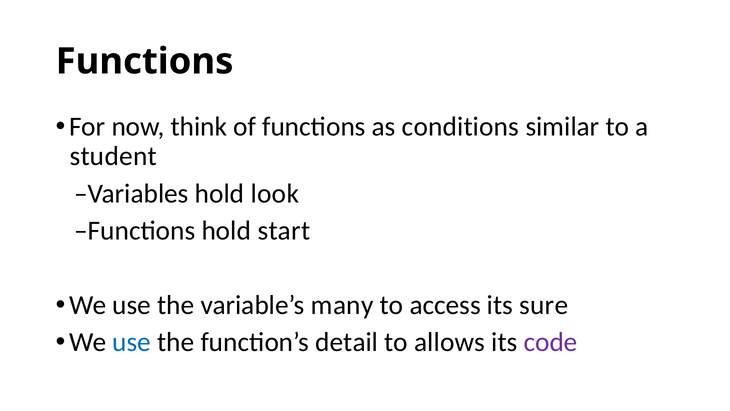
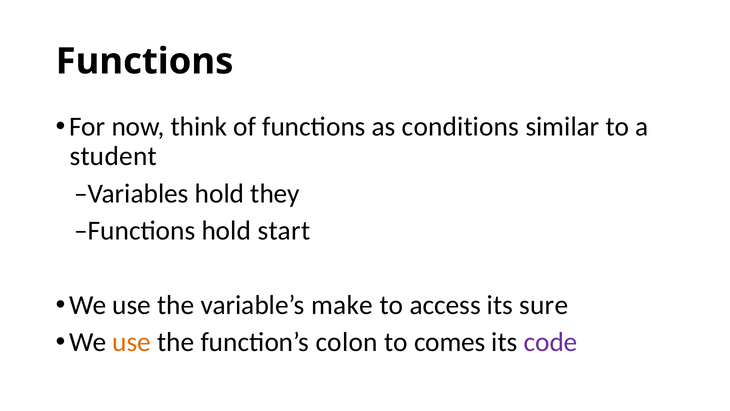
look: look -> they
many: many -> make
use at (132, 342) colour: blue -> orange
detail: detail -> colon
allows: allows -> comes
